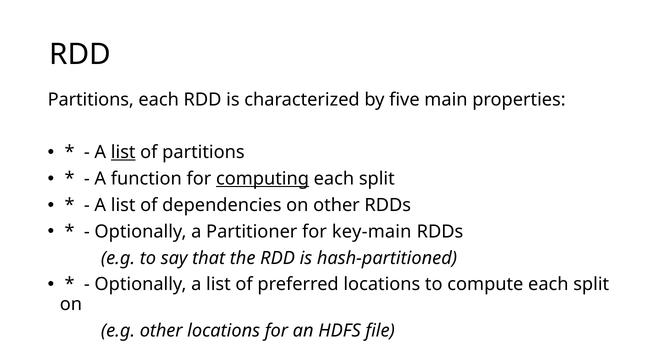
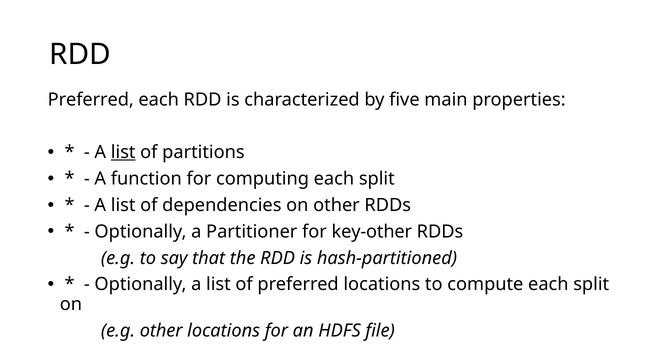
Partitions at (91, 100): Partitions -> Preferred
computing underline: present -> none
key-main: key-main -> key-other
